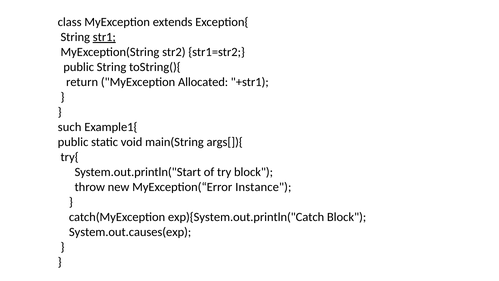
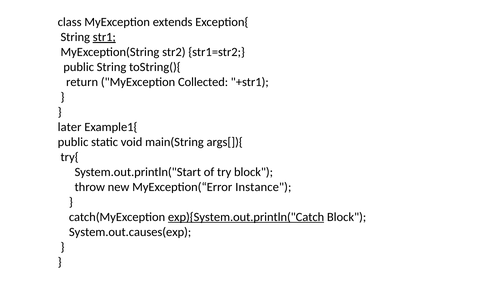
Allocated: Allocated -> Collected
such: such -> later
exp){System.out.println("Catch underline: none -> present
